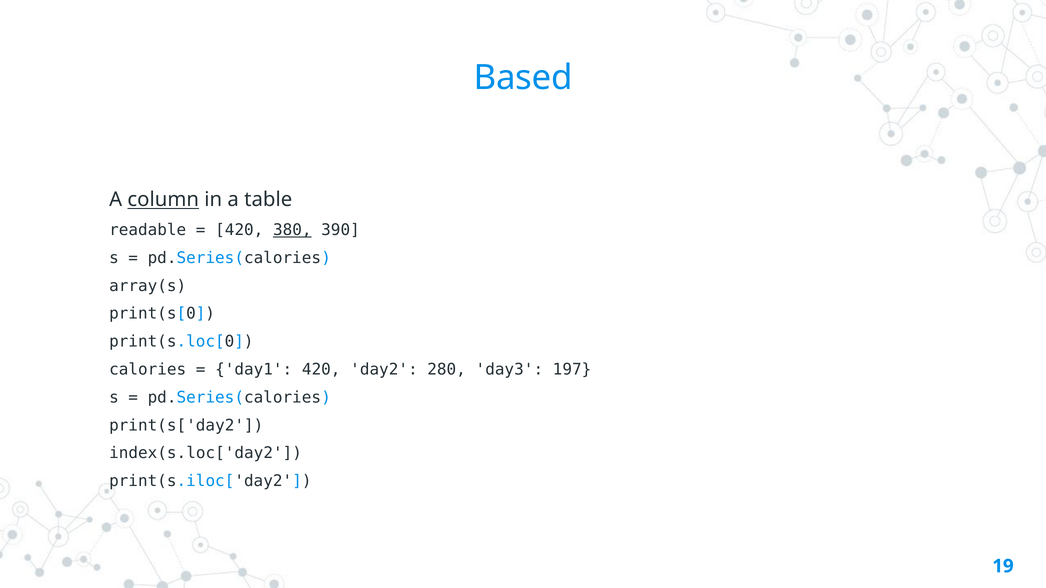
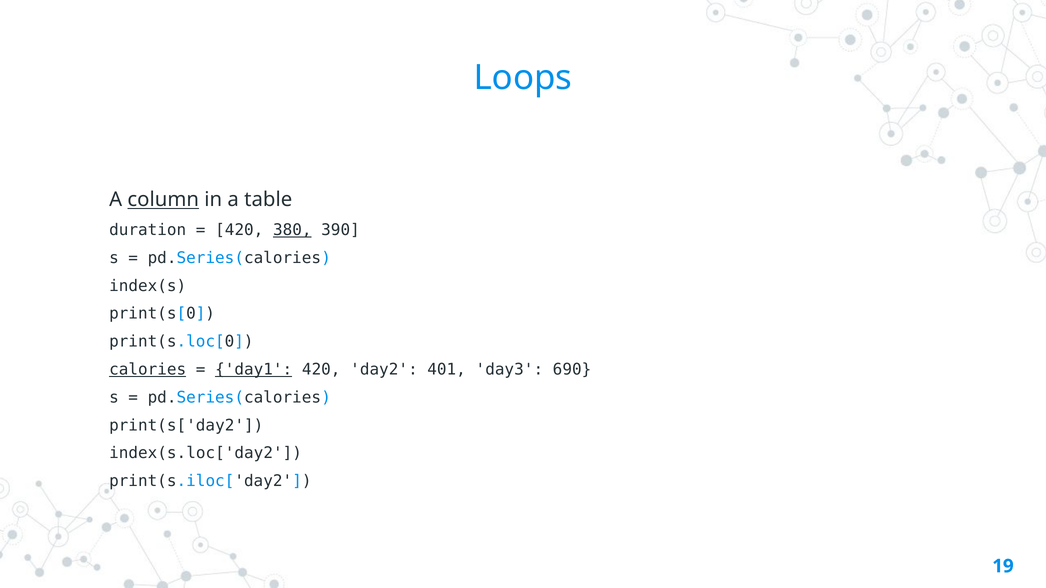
Based: Based -> Loops
readable: readable -> duration
array(s: array(s -> index(s
calories underline: none -> present
day1 underline: none -> present
280: 280 -> 401
197: 197 -> 690
